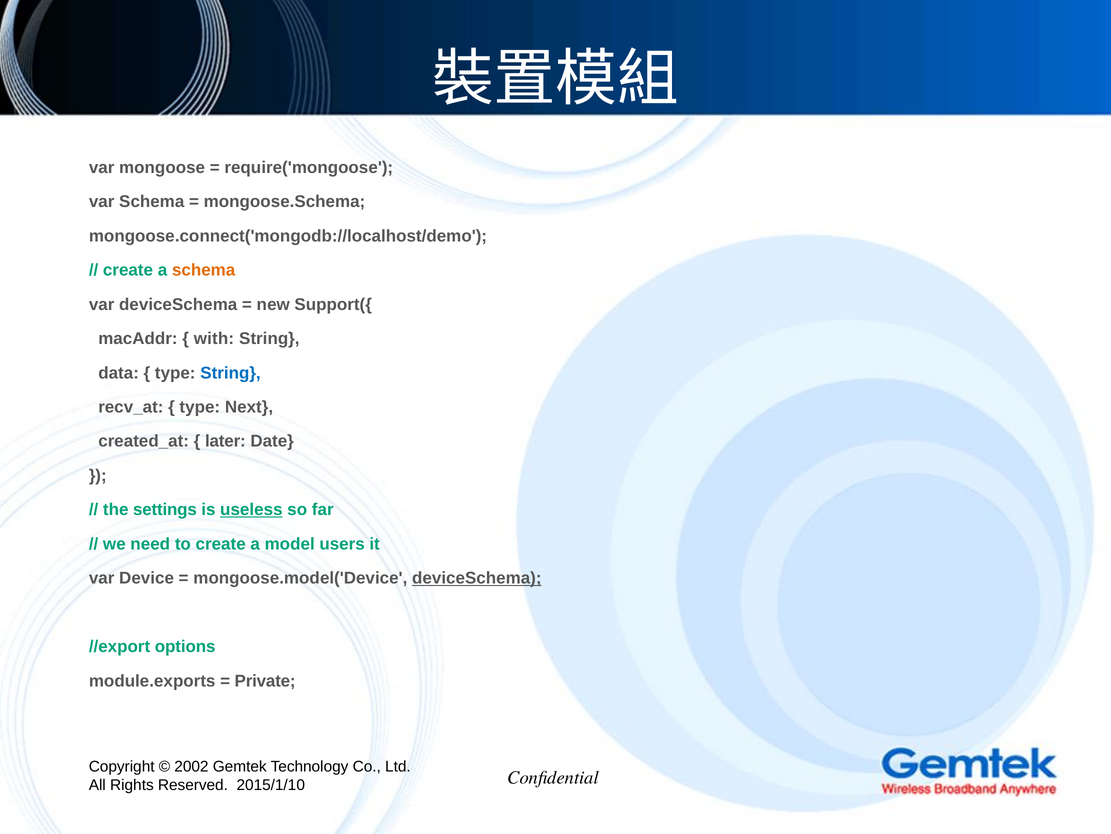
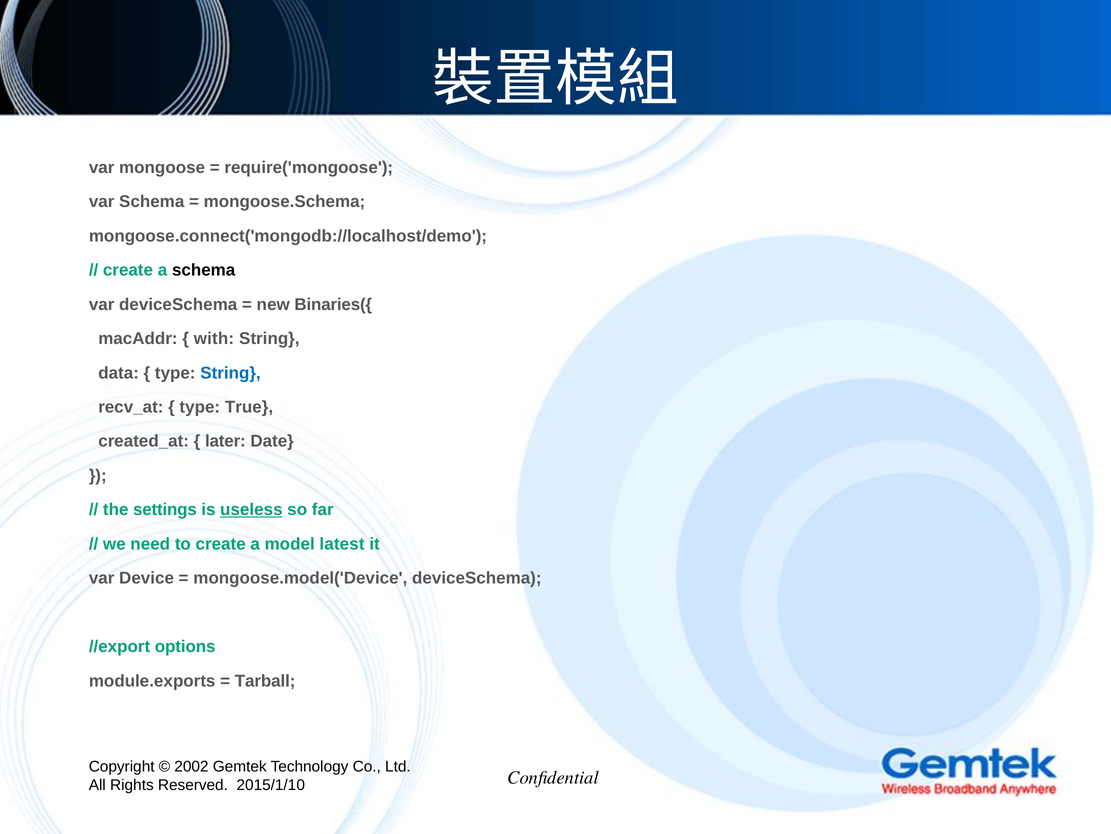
schema at (204, 270) colour: orange -> black
Support({: Support({ -> Binaries({
Next: Next -> True
users: users -> latest
deviceSchema at (477, 578) underline: present -> none
Private: Private -> Tarball
